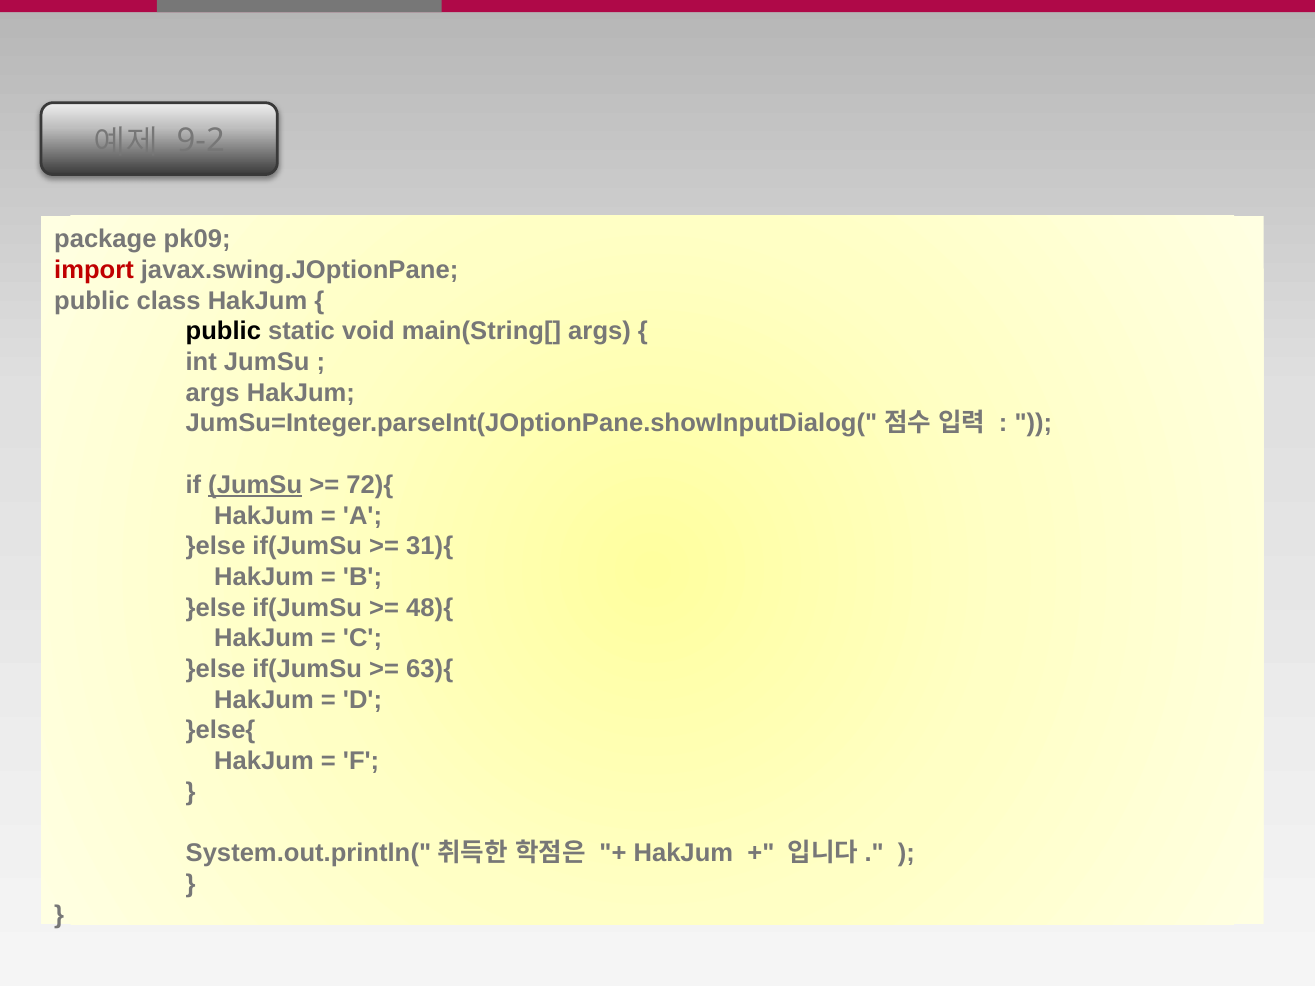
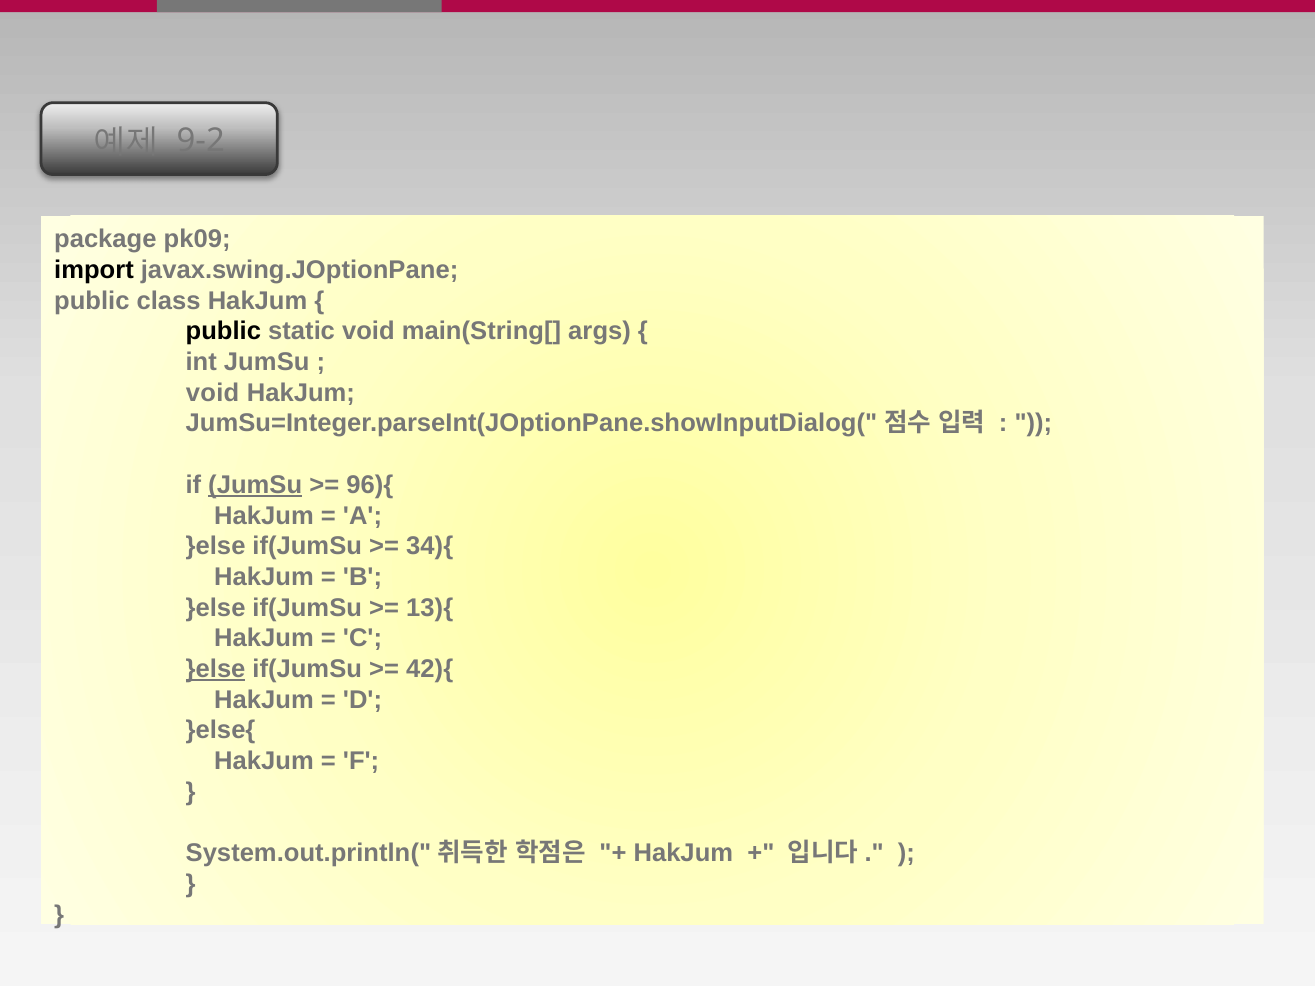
import colour: red -> black
args at (213, 393): args -> void
72){: 72){ -> 96){
31){: 31){ -> 34){
48){: 48){ -> 13){
}else at (216, 669) underline: none -> present
63){: 63){ -> 42){
